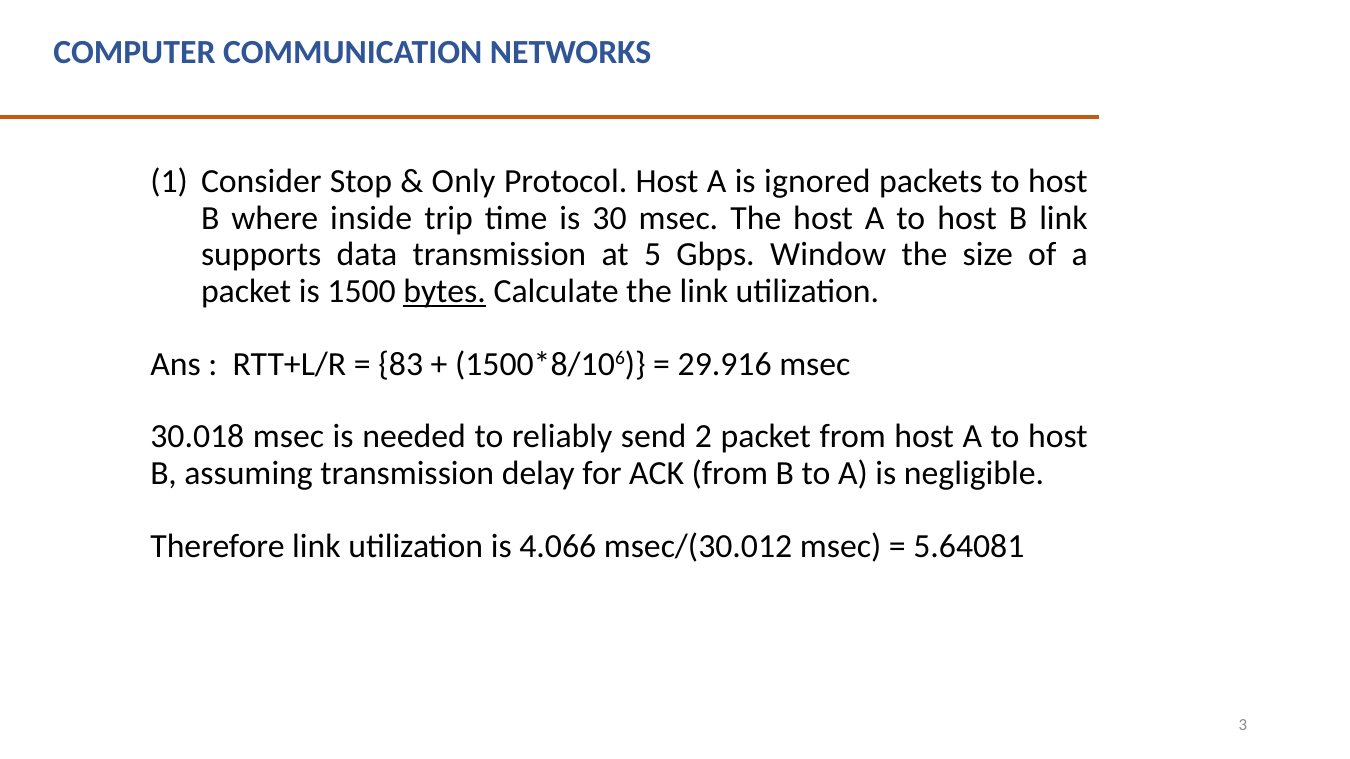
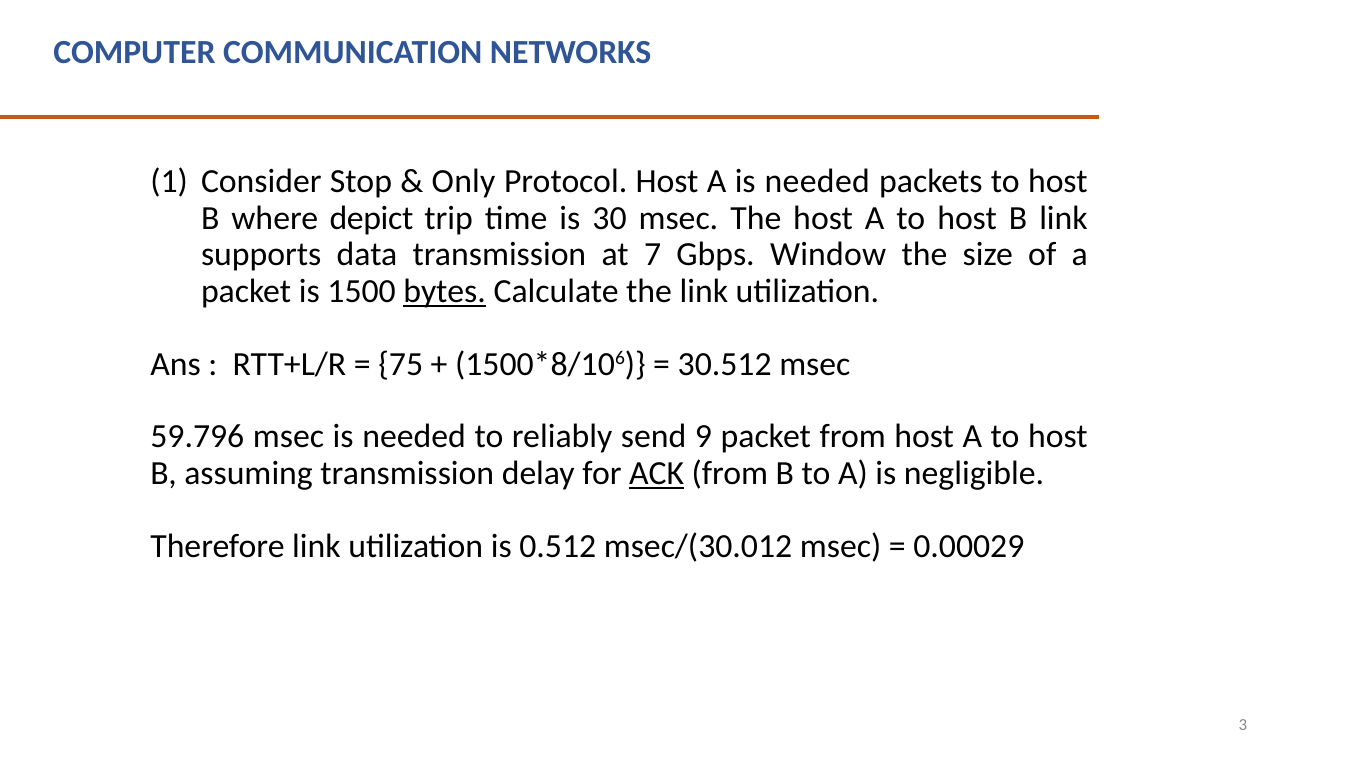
A is ignored: ignored -> needed
inside: inside -> depict
5: 5 -> 7
83: 83 -> 75
29.916: 29.916 -> 30.512
30.018: 30.018 -> 59.796
2: 2 -> 9
ACK underline: none -> present
4.066: 4.066 -> 0.512
5.64081: 5.64081 -> 0.00029
